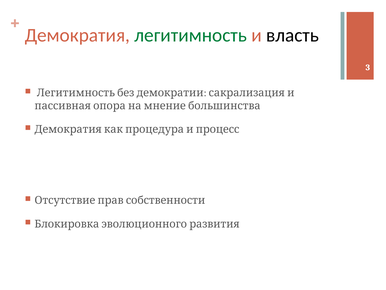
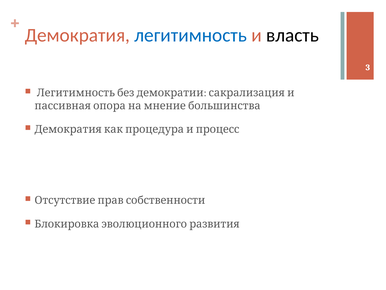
легитимность colour: green -> blue
